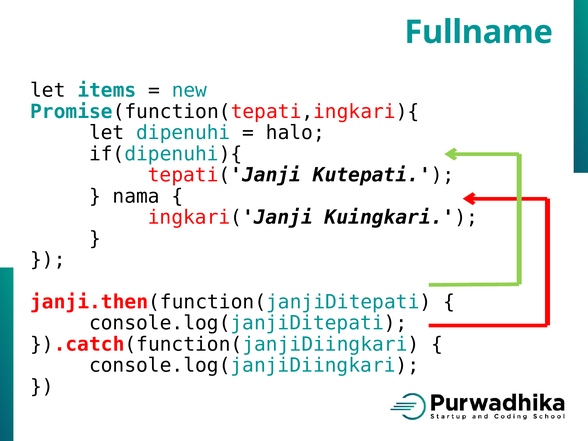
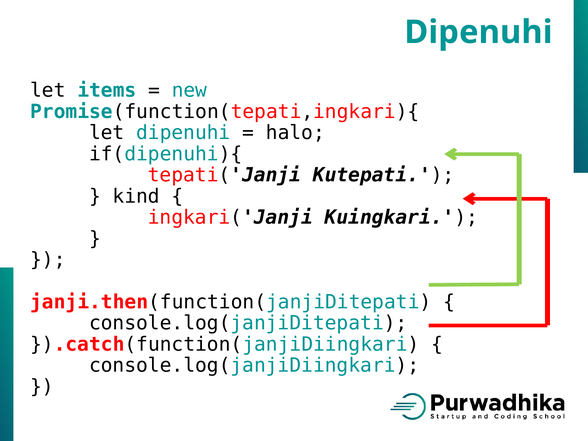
Fullname at (479, 32): Fullname -> Dipenuhi
nama: nama -> kind
